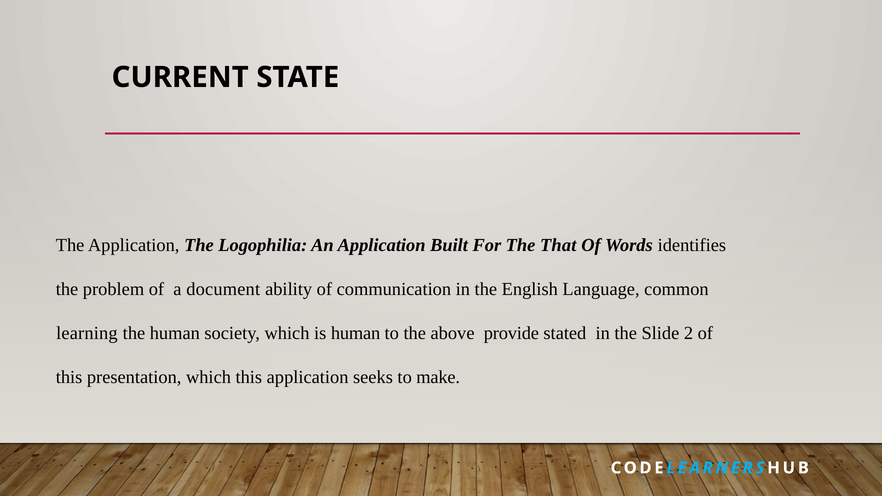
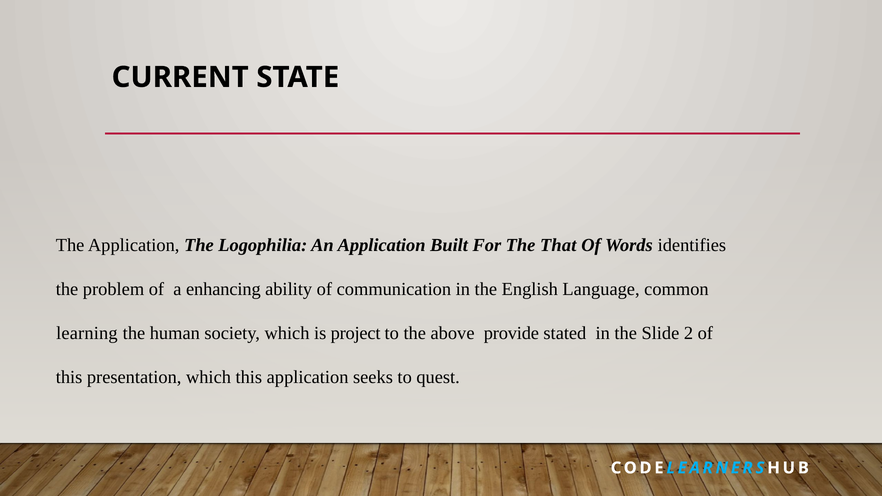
document: document -> enhancing
is human: human -> project
make: make -> quest
